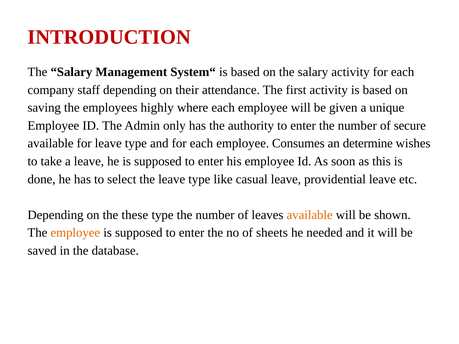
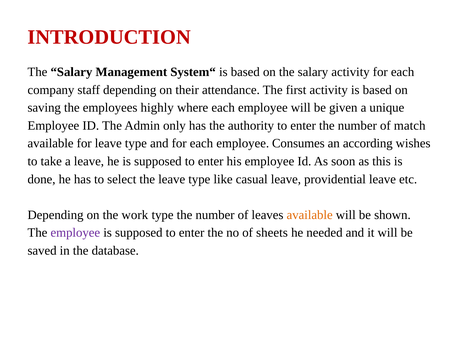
secure: secure -> match
determine: determine -> according
these: these -> work
employee at (75, 233) colour: orange -> purple
